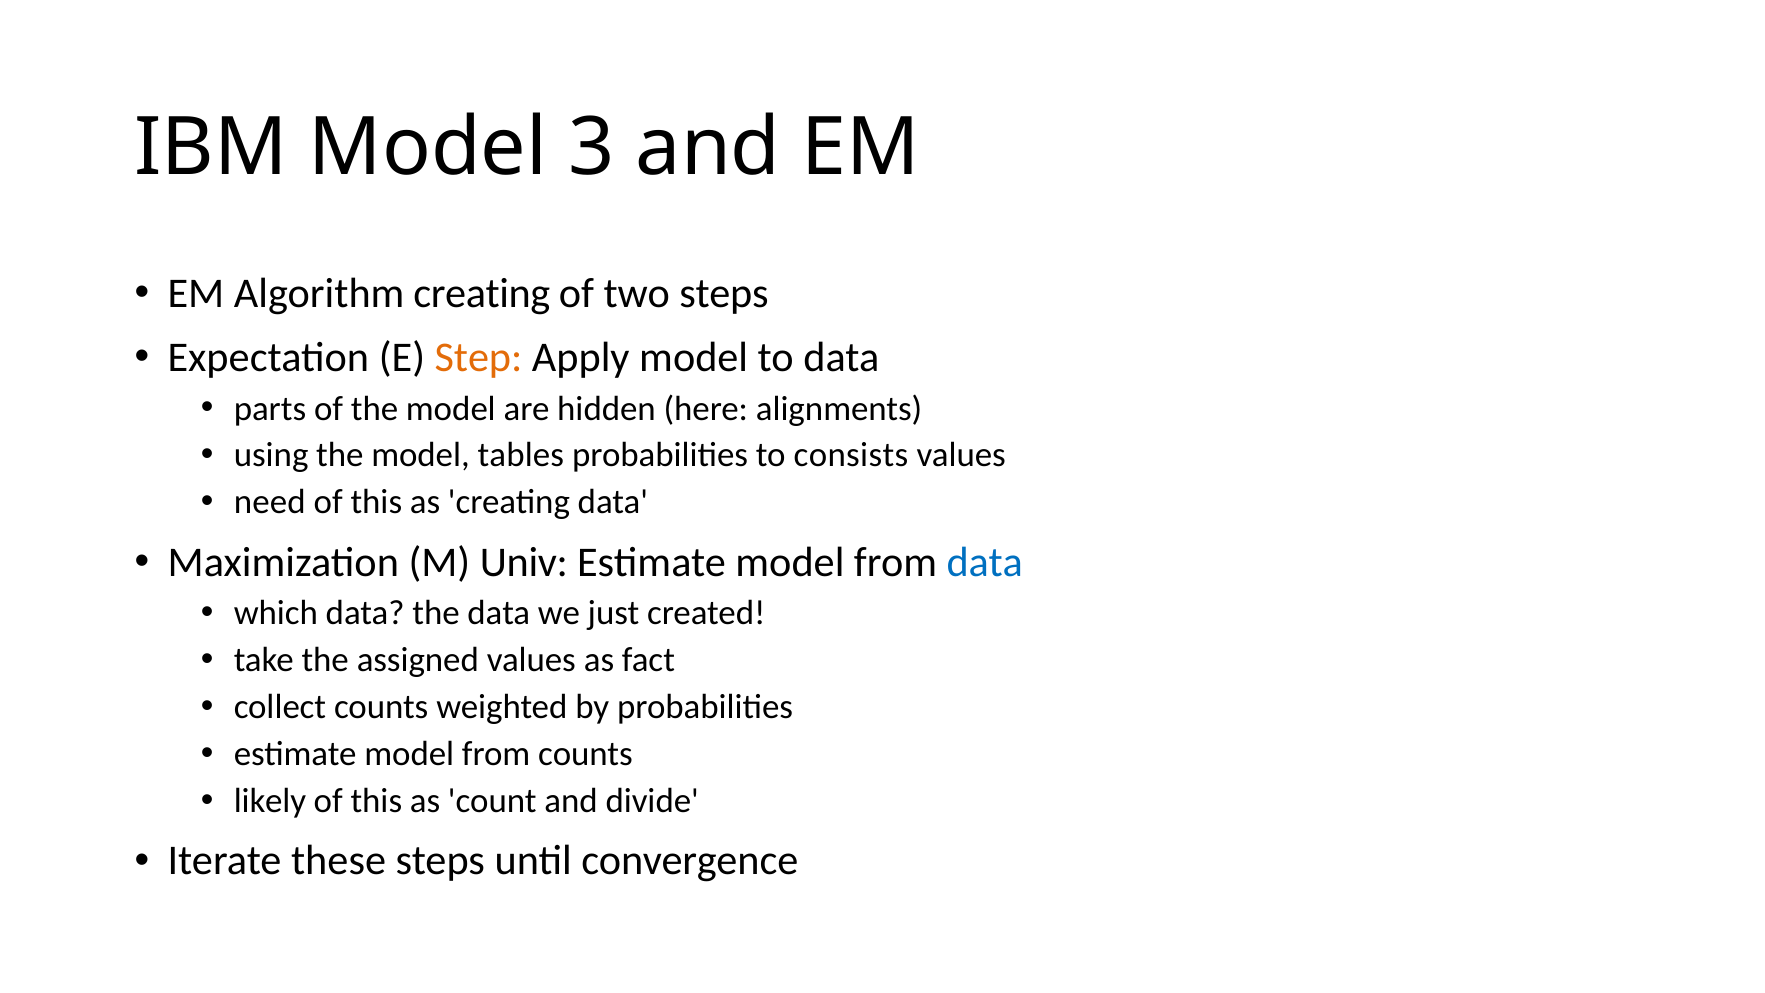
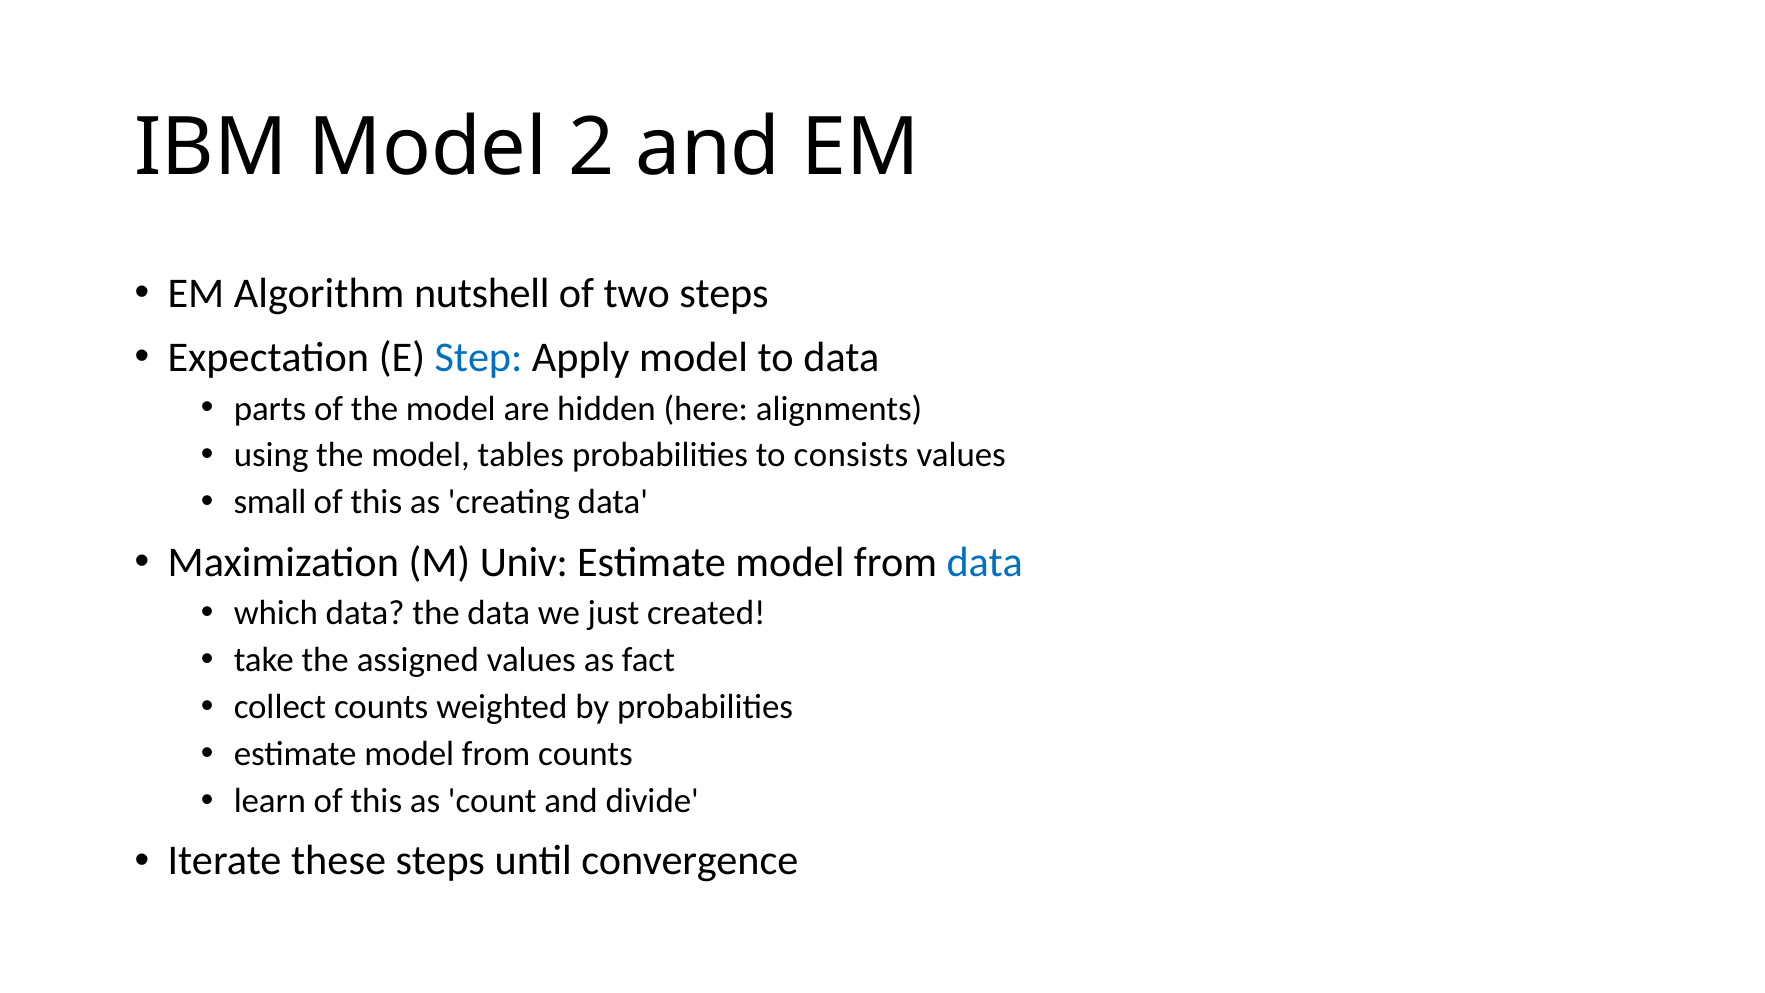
3: 3 -> 2
Algorithm creating: creating -> nutshell
Step colour: orange -> blue
need: need -> small
likely: likely -> learn
